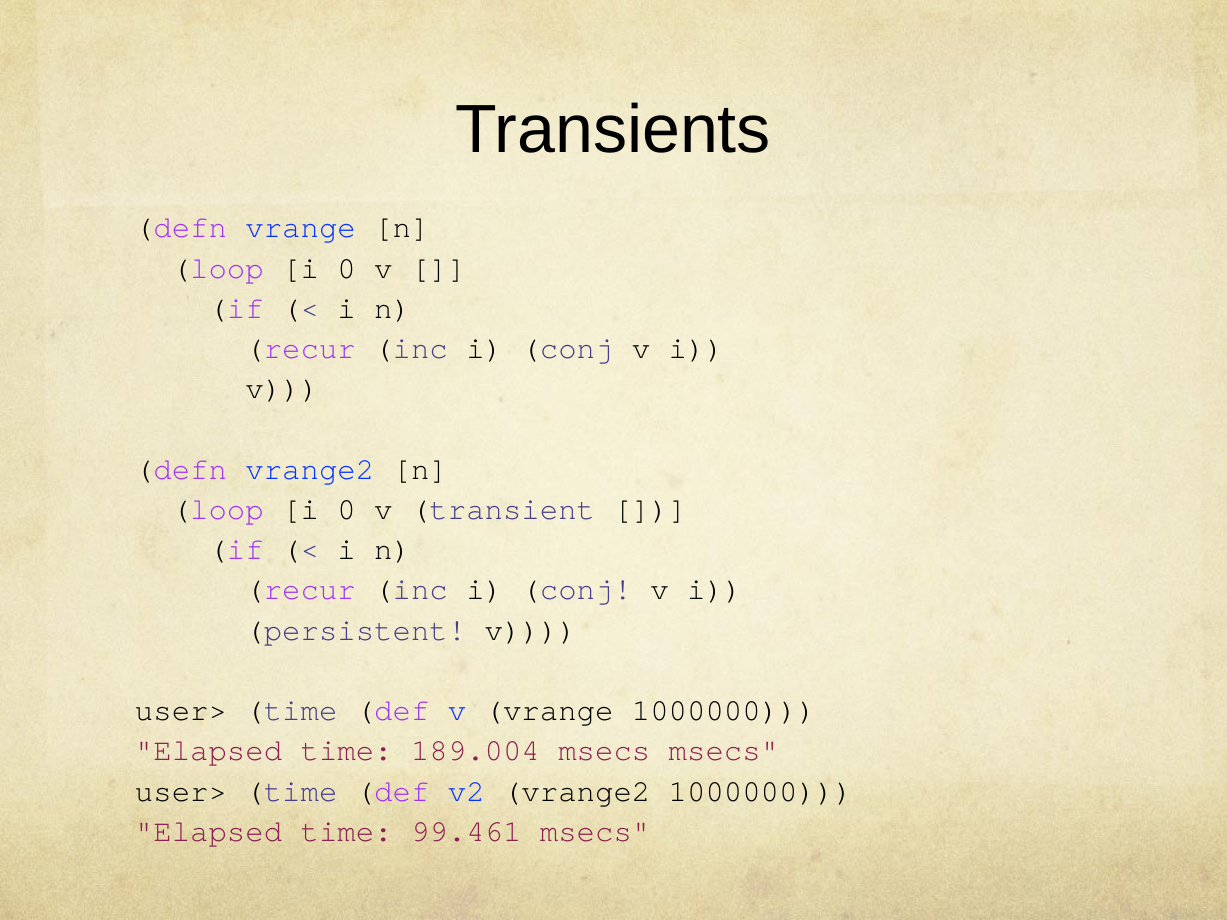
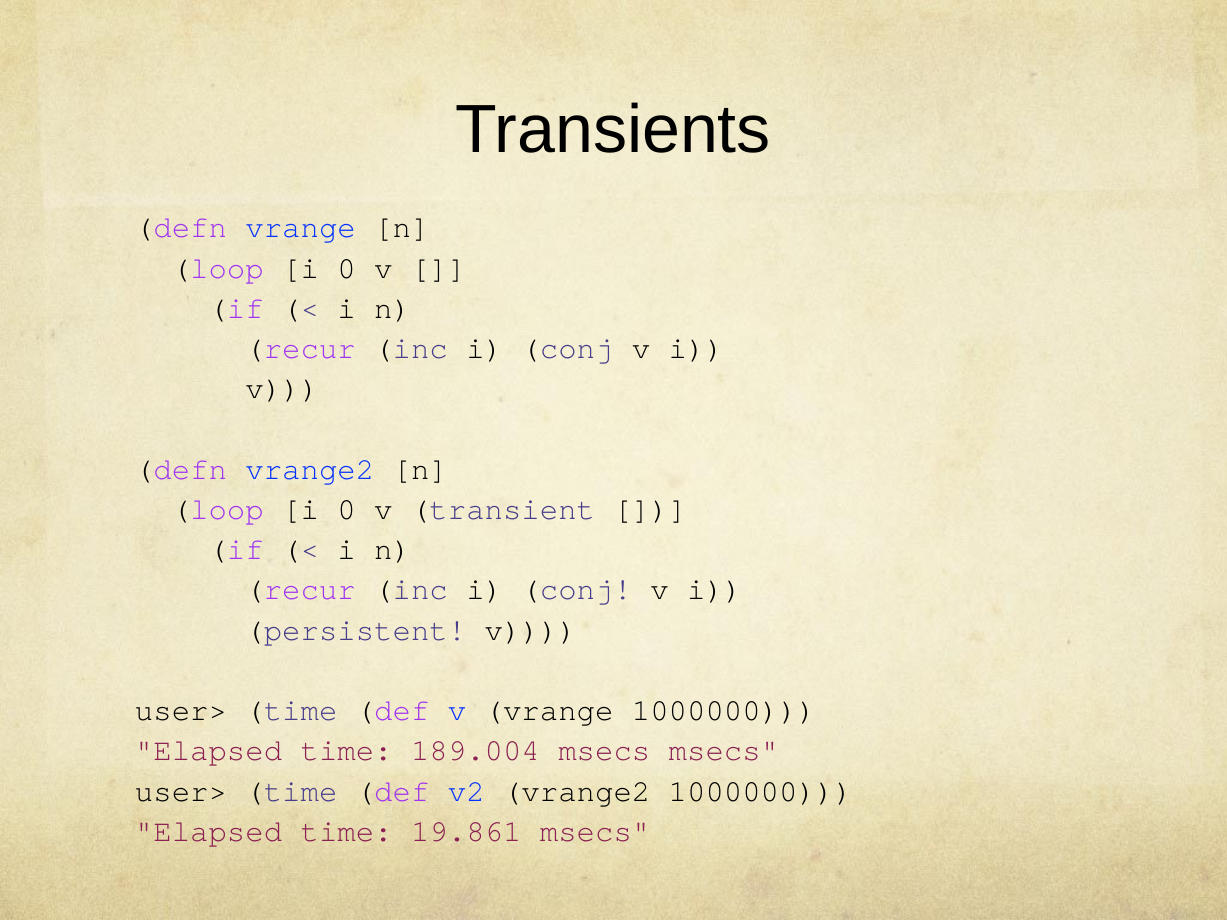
99.461: 99.461 -> 19.861
